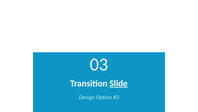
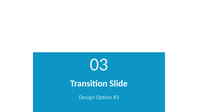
Slide underline: present -> none
